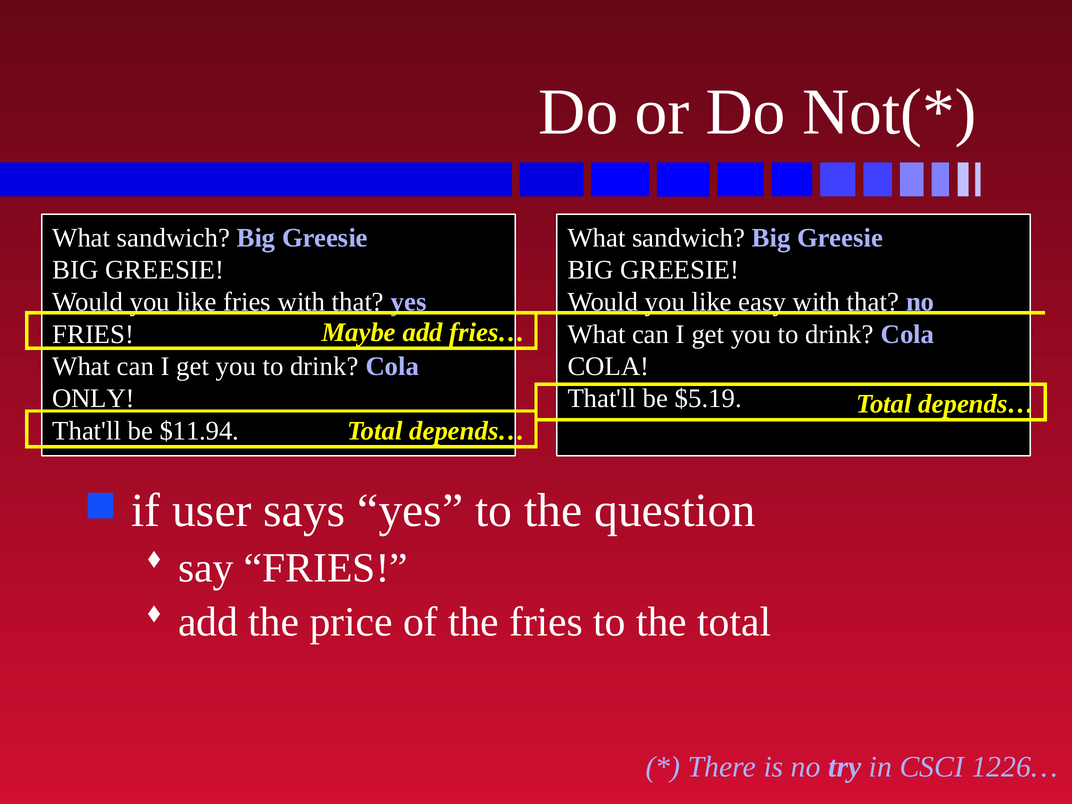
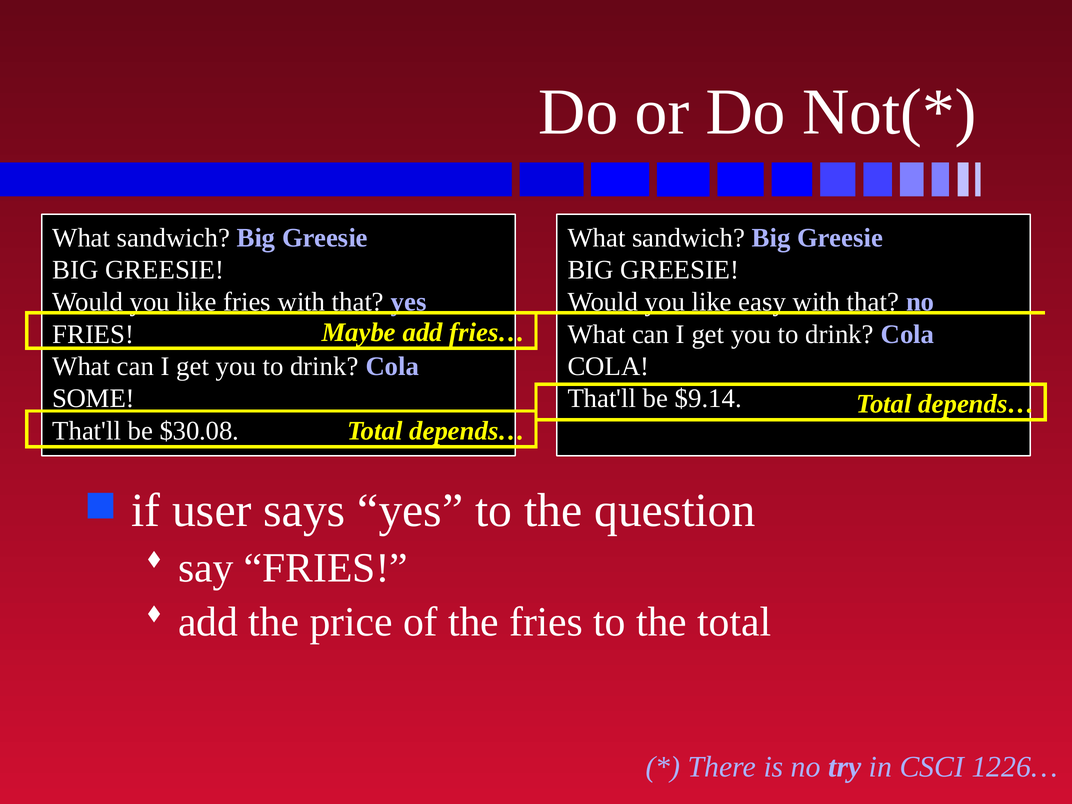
ONLY: ONLY -> SOME
$5.19: $5.19 -> $9.14
$11.94: $11.94 -> $30.08
